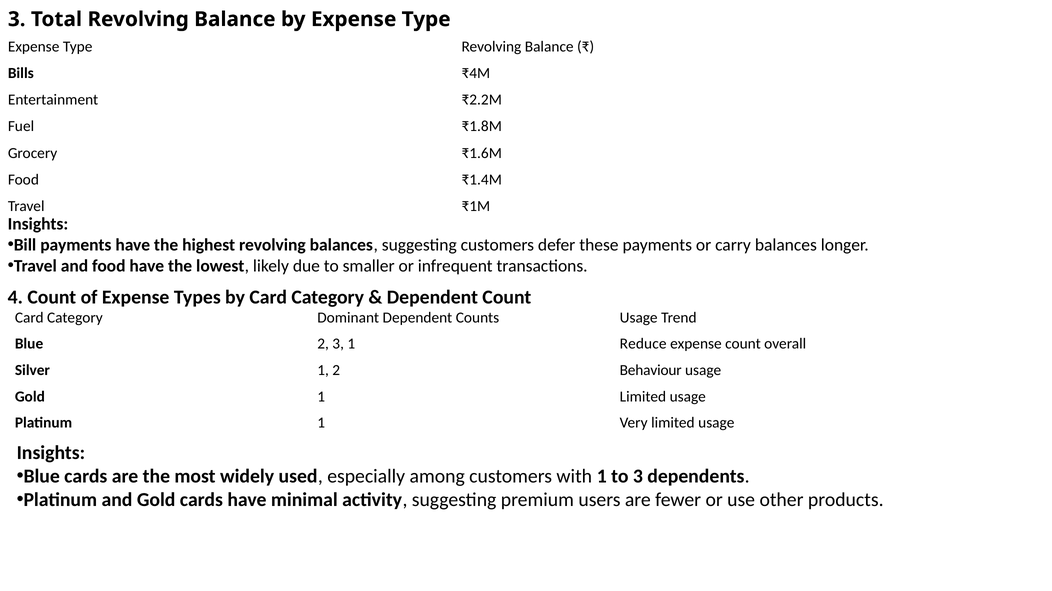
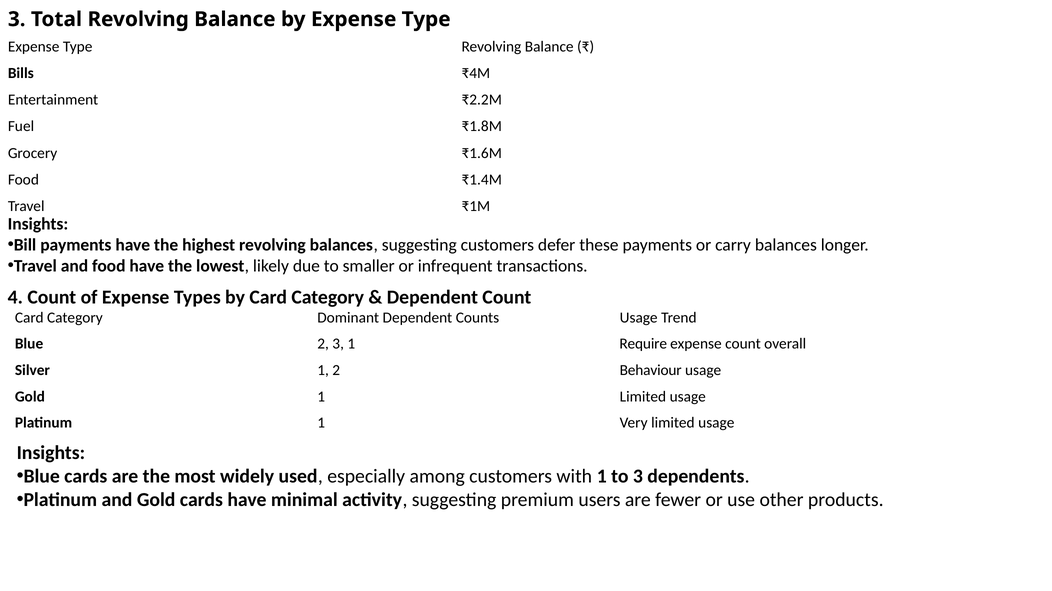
Reduce: Reduce -> Require
